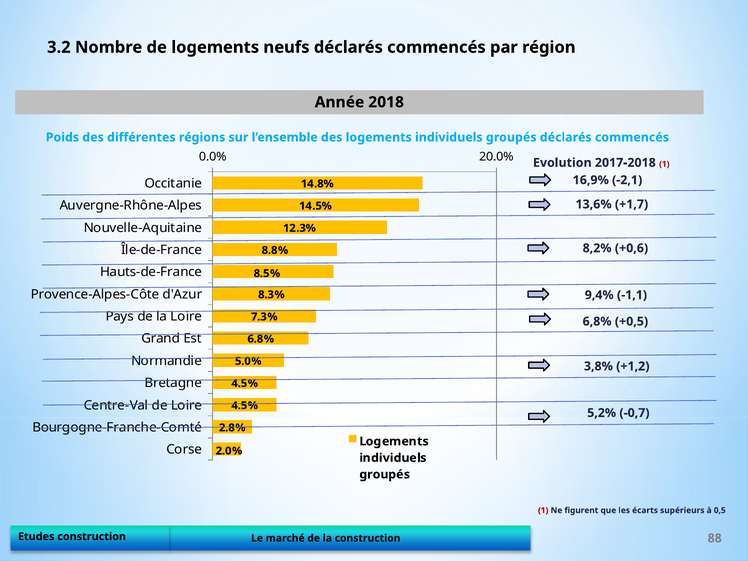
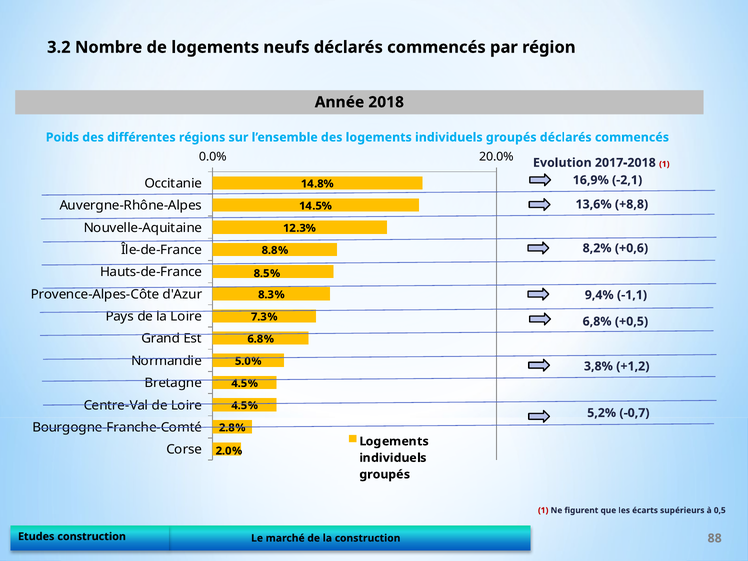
+1,7: +1,7 -> +8,8
